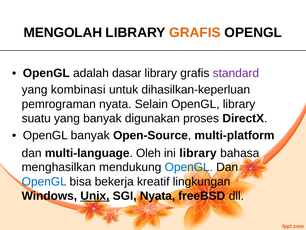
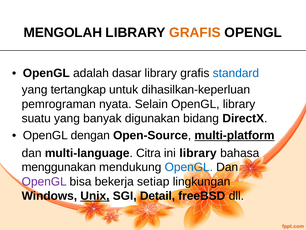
standard colour: purple -> blue
kombinasi: kombinasi -> tertangkap
proses: proses -> bidang
OpenGL banyak: banyak -> dengan
multi-platform underline: none -> present
Oleh: Oleh -> Citra
menghasilkan: menghasilkan -> menggunakan
OpenGL at (44, 181) colour: blue -> purple
kreatif: kreatif -> setiap
SGI Nyata: Nyata -> Detail
